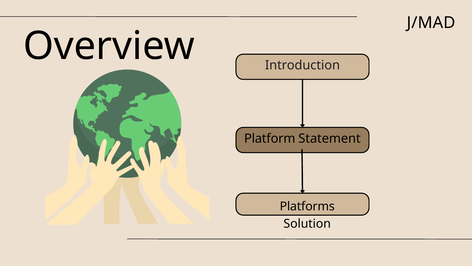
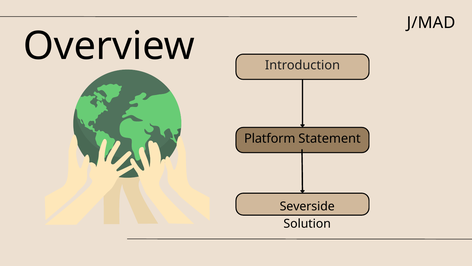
Platforms: Platforms -> Severside
